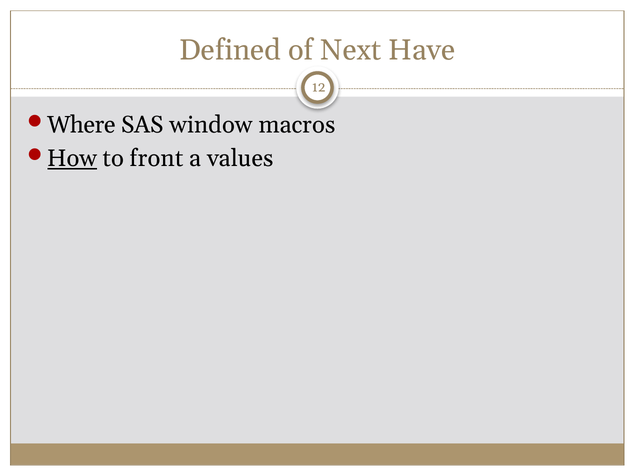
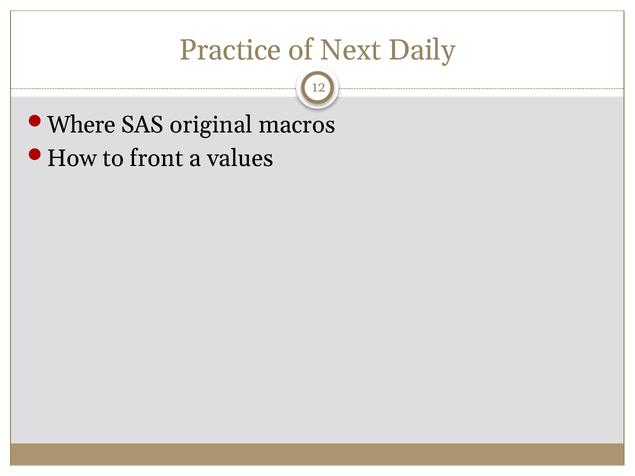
Defined: Defined -> Practice
Have: Have -> Daily
window: window -> original
How underline: present -> none
